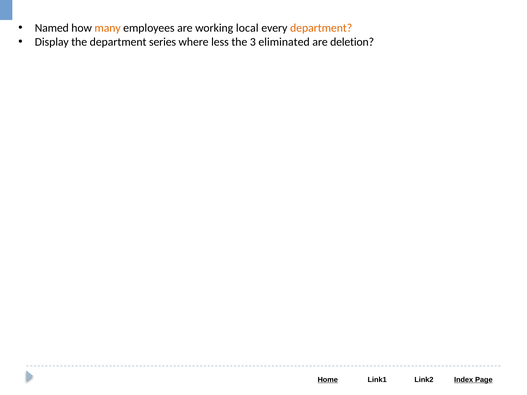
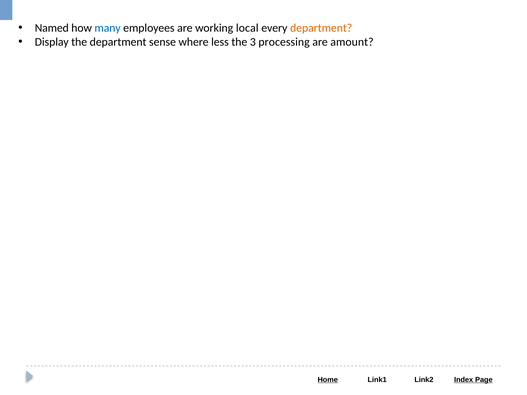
many colour: orange -> blue
series: series -> sense
eliminated: eliminated -> processing
deletion: deletion -> amount
